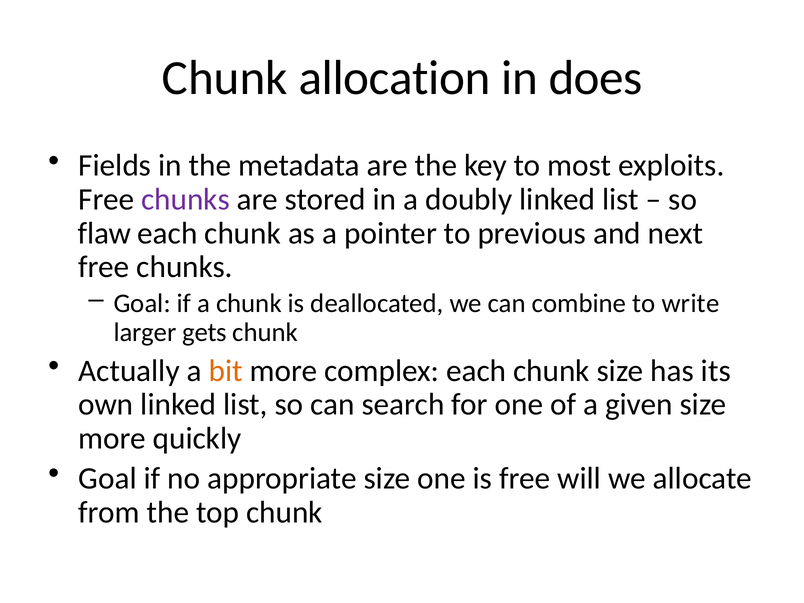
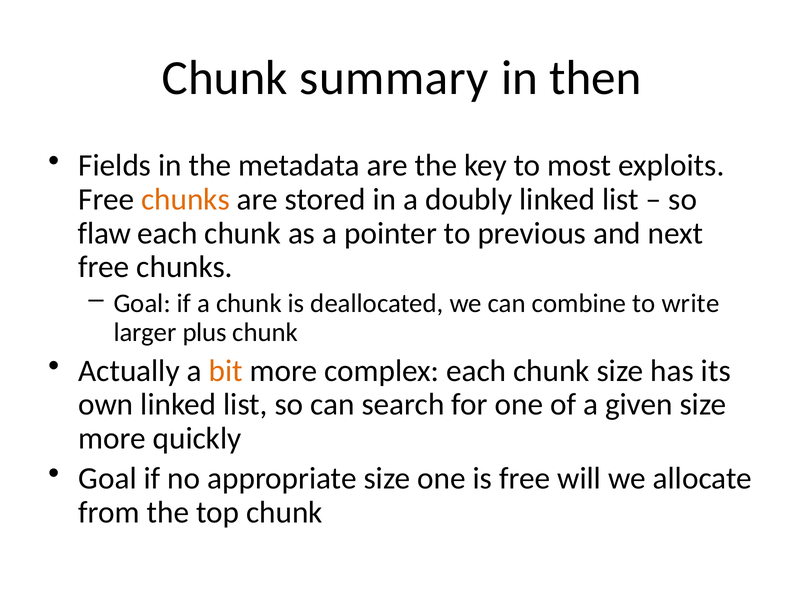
allocation: allocation -> summary
does: does -> then
chunks at (186, 199) colour: purple -> orange
gets: gets -> plus
